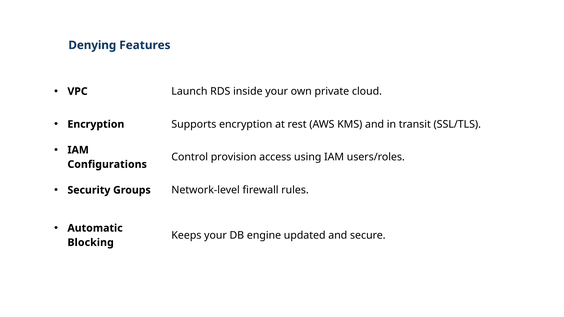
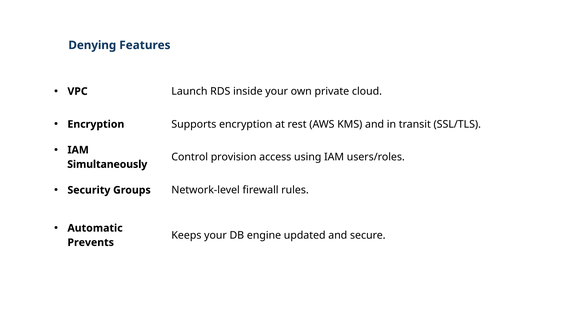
Configurations: Configurations -> Simultaneously
Blocking: Blocking -> Prevents
